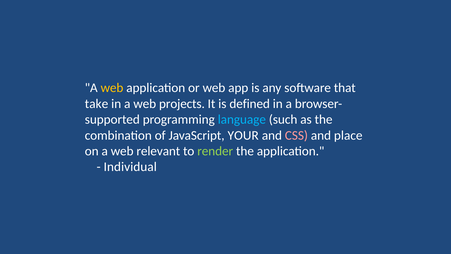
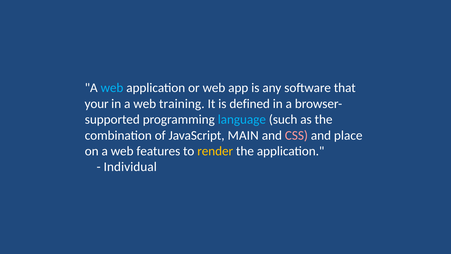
web at (112, 88) colour: yellow -> light blue
take: take -> your
projects: projects -> training
YOUR: YOUR -> MAIN
relevant: relevant -> features
render colour: light green -> yellow
